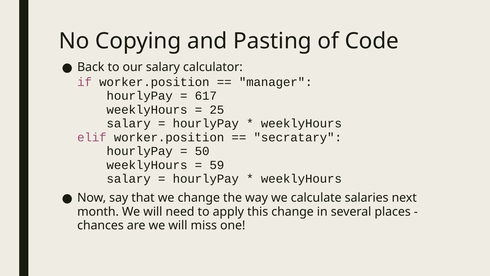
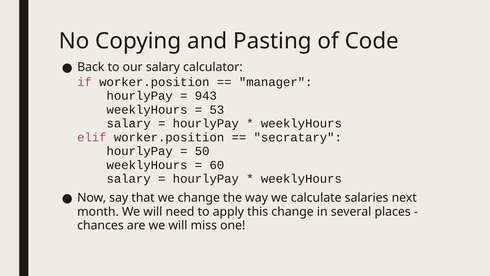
617: 617 -> 943
25: 25 -> 53
59: 59 -> 60
